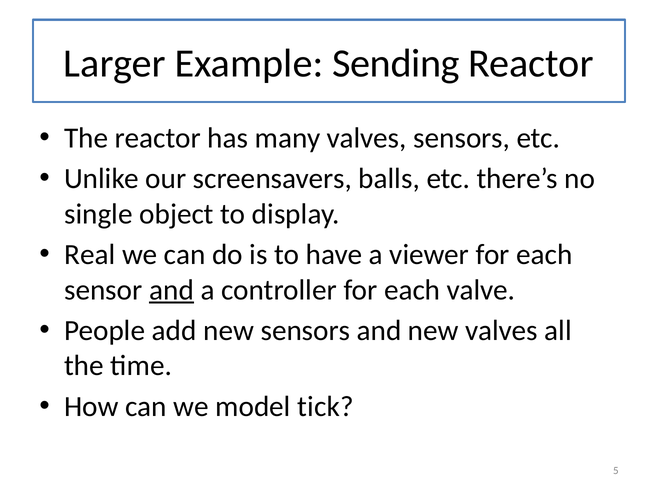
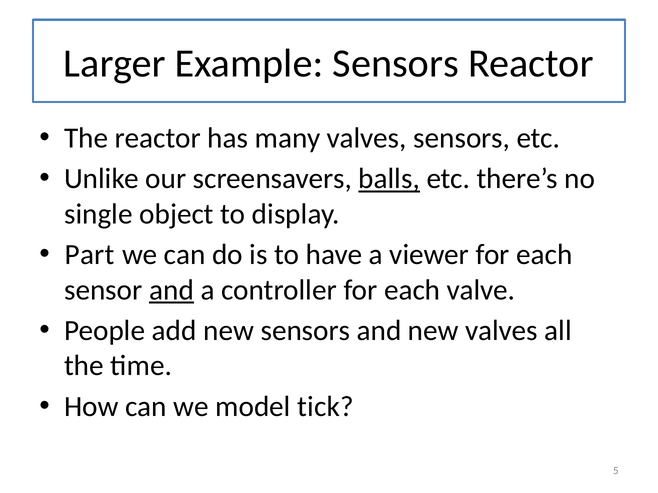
Example Sending: Sending -> Sensors
balls underline: none -> present
Real: Real -> Part
